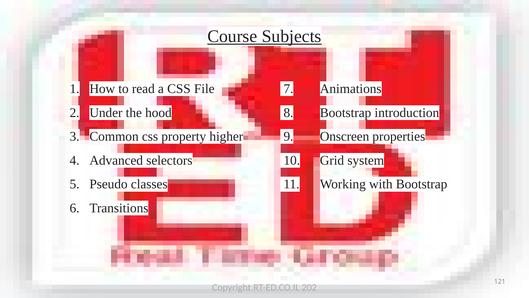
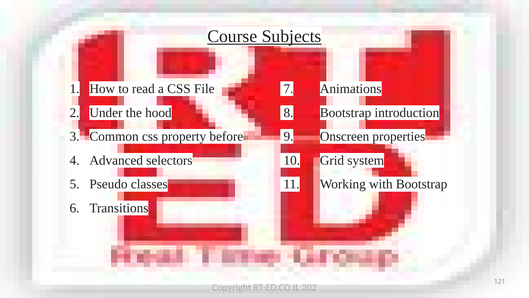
higher: higher -> before
